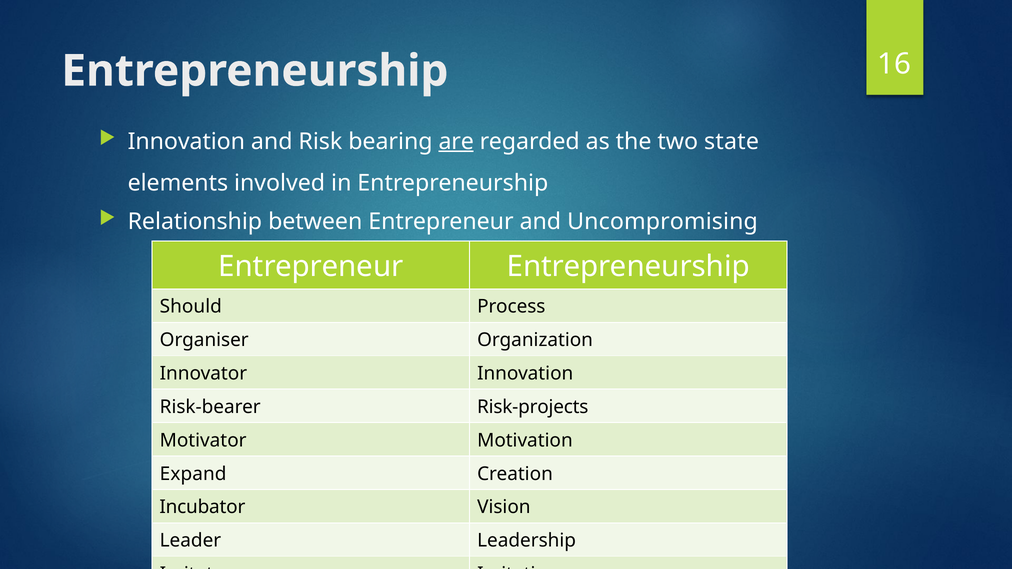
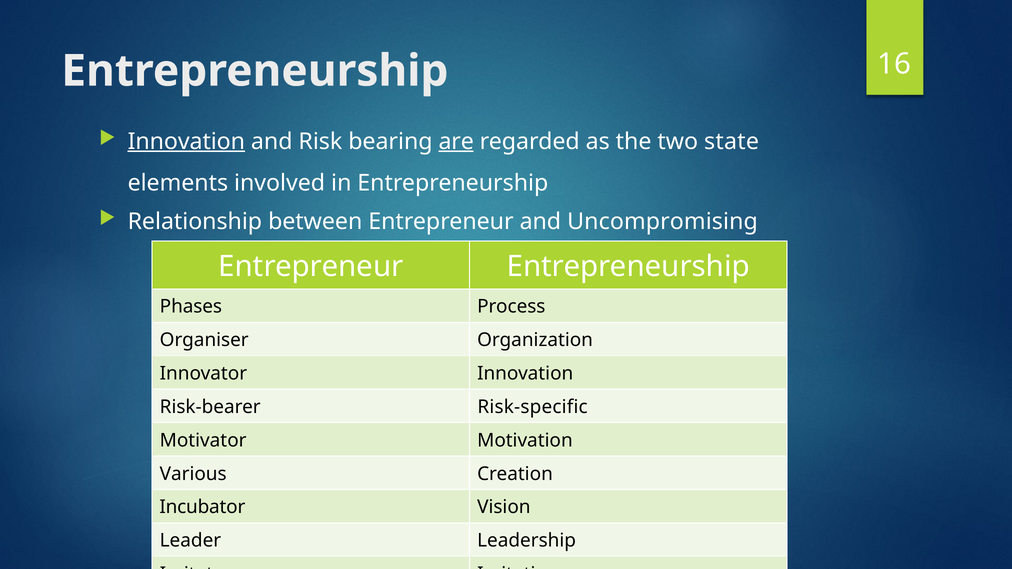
Innovation at (186, 141) underline: none -> present
Should: Should -> Phases
Risk-projects: Risk-projects -> Risk-specific
Expand: Expand -> Various
